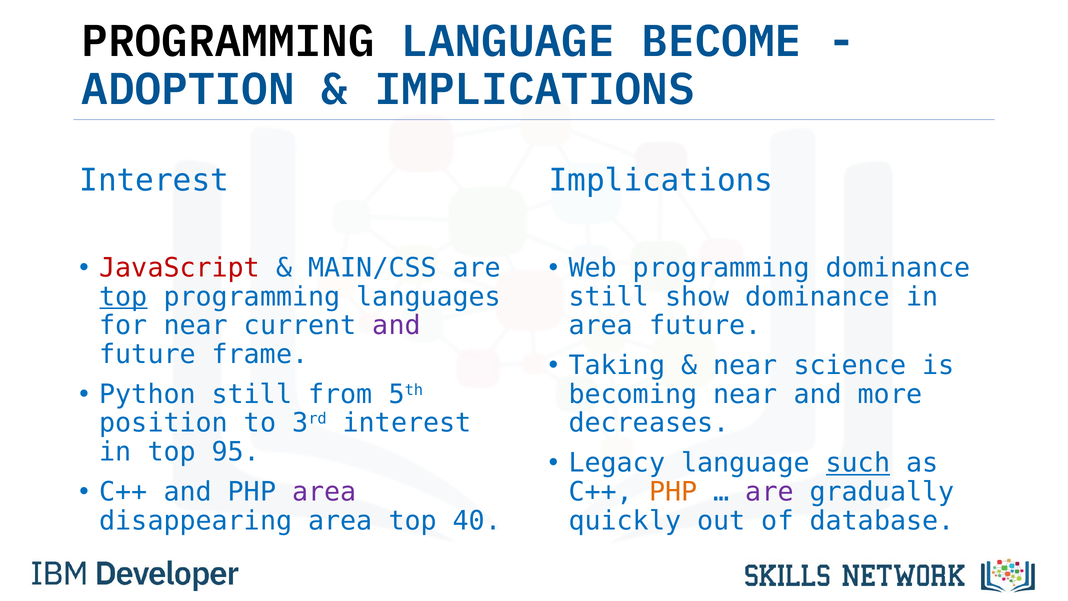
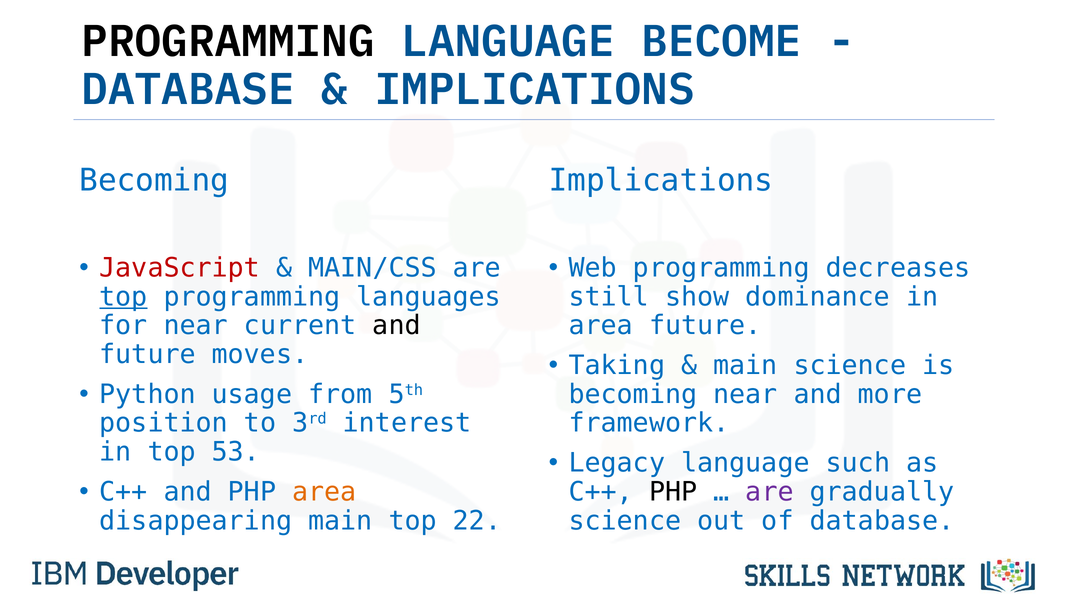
ADOPTION at (188, 90): ADOPTION -> DATABASE
Interest at (154, 181): Interest -> Becoming
programming dominance: dominance -> decreases
and at (397, 325) colour: purple -> black
frame: frame -> moves
near at (745, 365): near -> main
Python still: still -> usage
decreases: decreases -> framework
95: 95 -> 53
such underline: present -> none
area at (324, 492) colour: purple -> orange
PHP at (673, 492) colour: orange -> black
disappearing area: area -> main
40: 40 -> 22
quickly at (625, 521): quickly -> science
